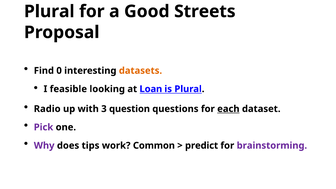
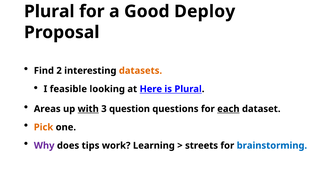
Streets: Streets -> Deploy
0: 0 -> 2
Loan: Loan -> Here
Radio: Radio -> Areas
with underline: none -> present
Pick colour: purple -> orange
Common: Common -> Learning
predict: predict -> streets
brainstorming colour: purple -> blue
